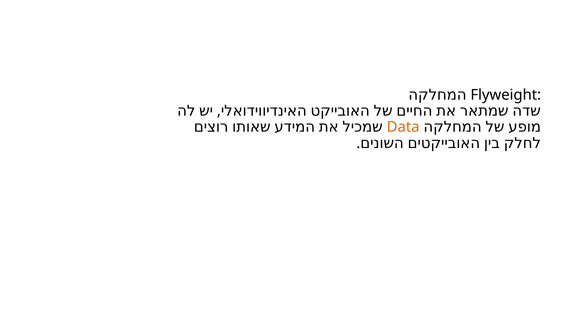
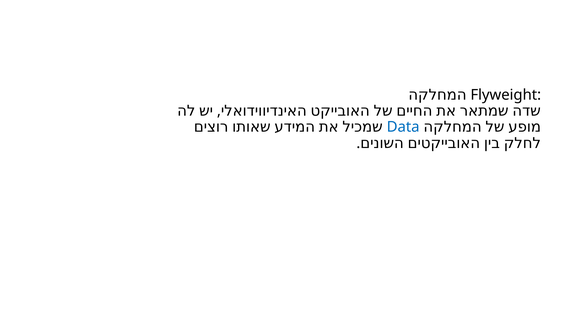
Data colour: orange -> blue
